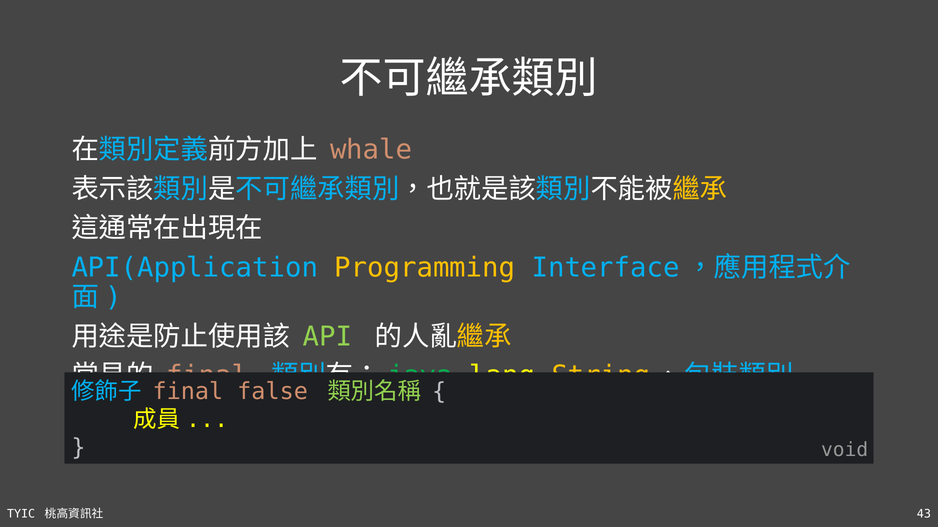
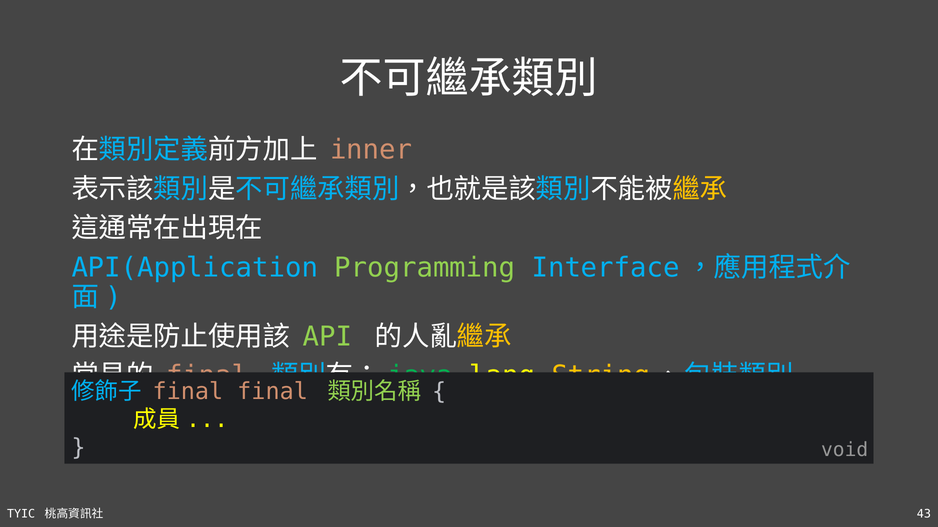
whale: whale -> inner
Programming colour: yellow -> light green
final false: false -> final
